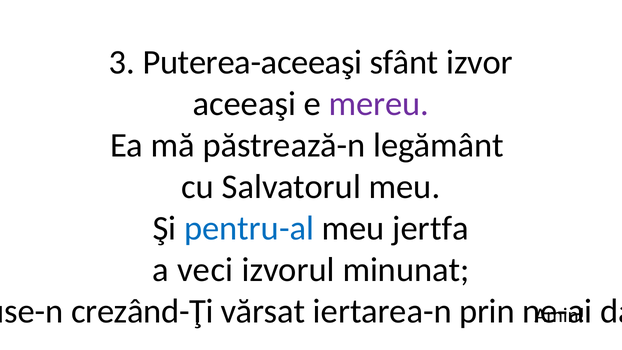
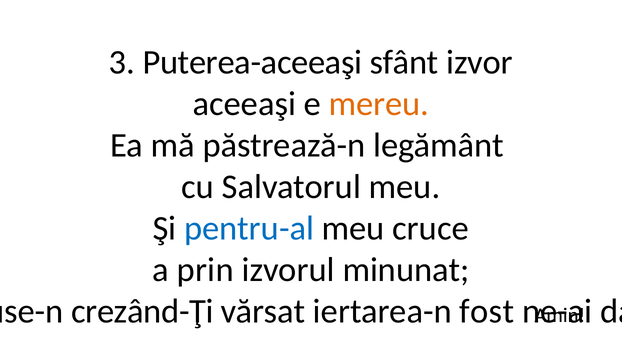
mereu colour: purple -> orange
jertfa: jertfa -> cruce
veci: veci -> prin
prin: prin -> fost
